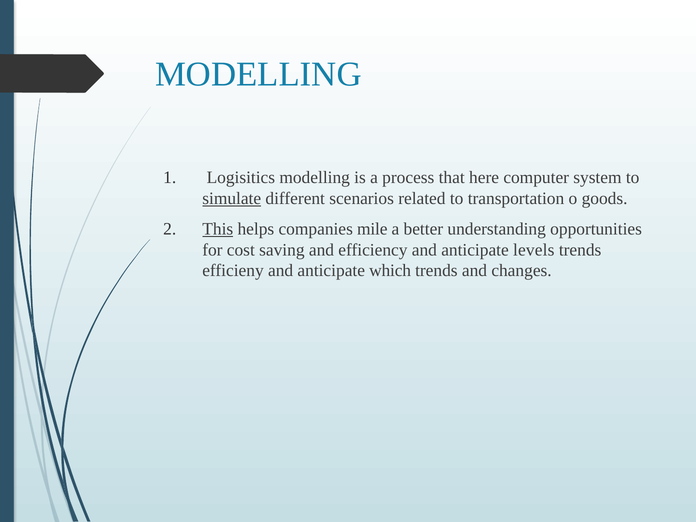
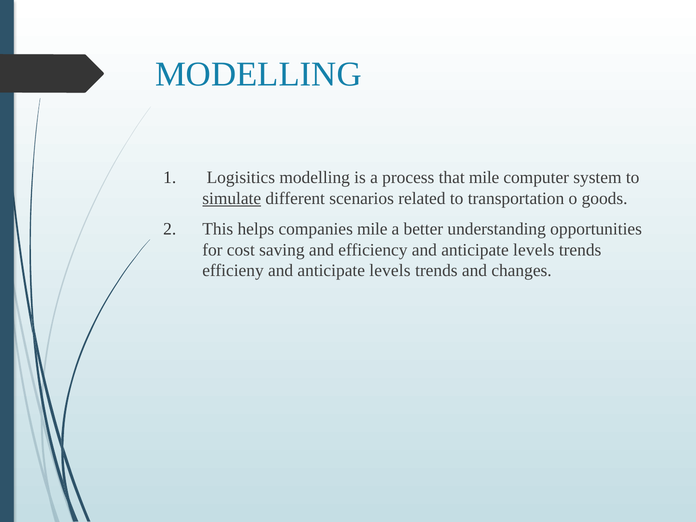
that here: here -> mile
This underline: present -> none
efficieny and anticipate which: which -> levels
